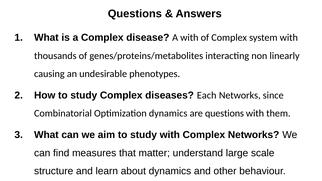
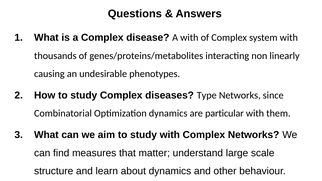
Each: Each -> Type
are questions: questions -> particular
